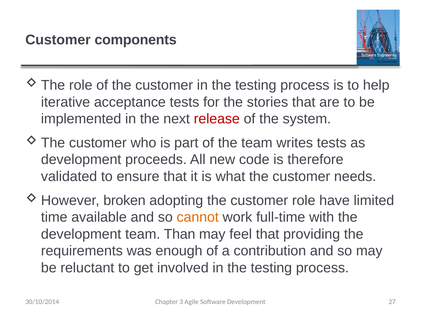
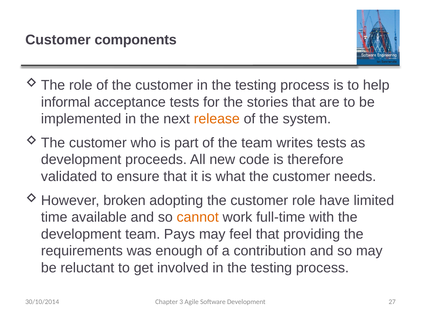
iterative: iterative -> informal
release colour: red -> orange
Than: Than -> Pays
